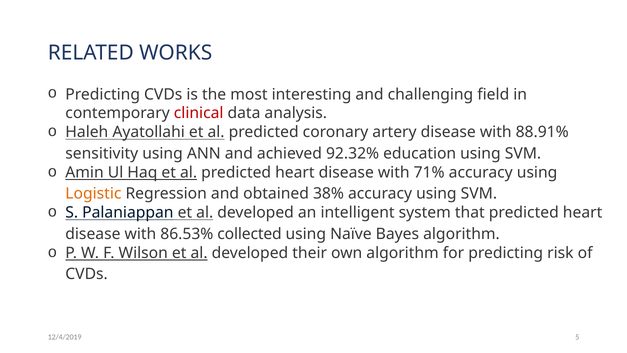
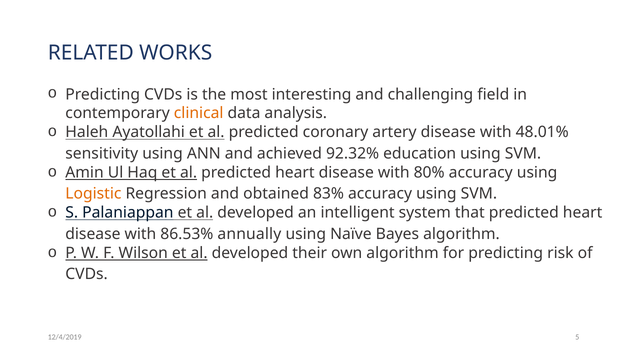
clinical colour: red -> orange
88.91%: 88.91% -> 48.01%
71%: 71% -> 80%
38%: 38% -> 83%
collected: collected -> annually
